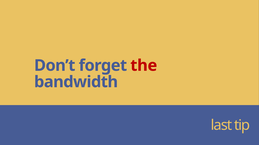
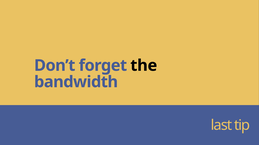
the colour: red -> black
